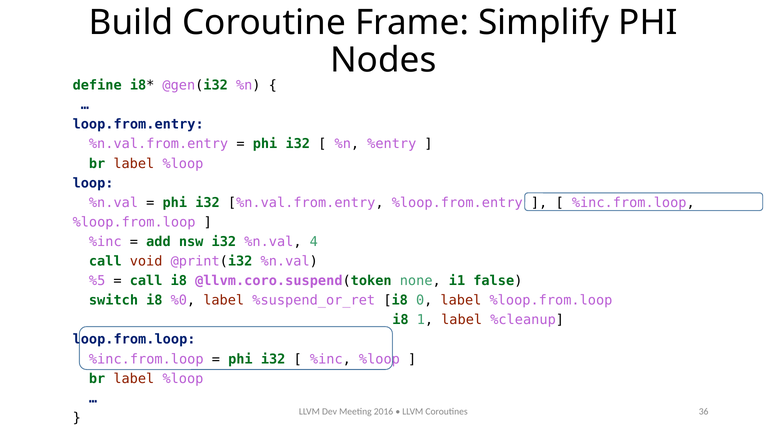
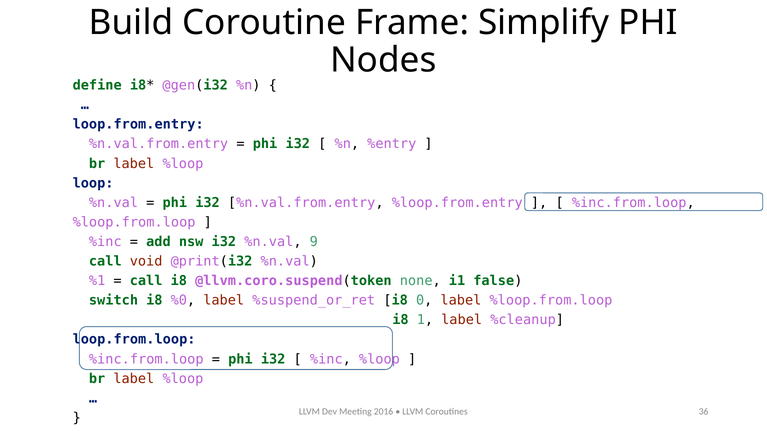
4: 4 -> 9
%5: %5 -> %1
